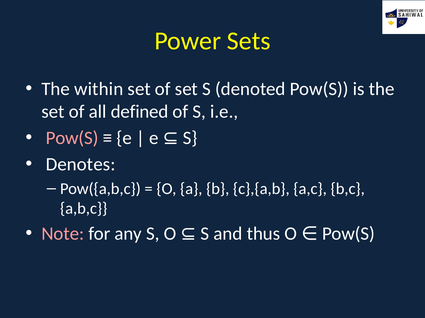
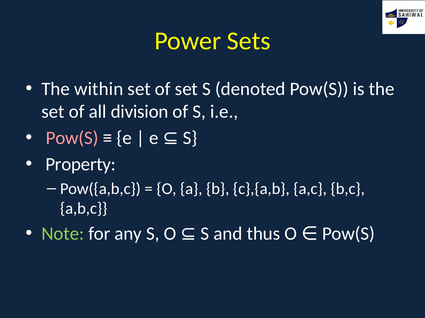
defined: defined -> division
Denotes: Denotes -> Property
Note colour: pink -> light green
